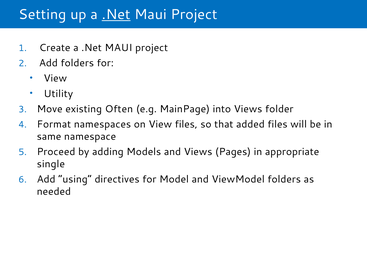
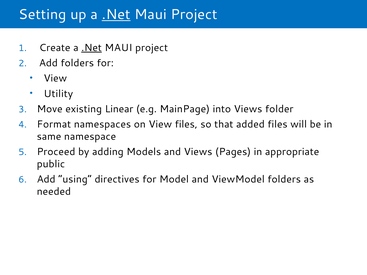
.Net at (92, 48) underline: none -> present
Often: Often -> Linear
single: single -> public
